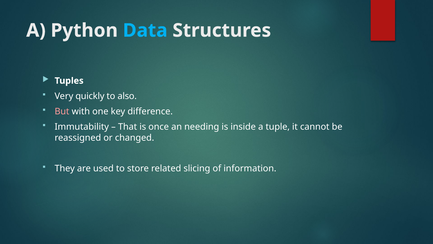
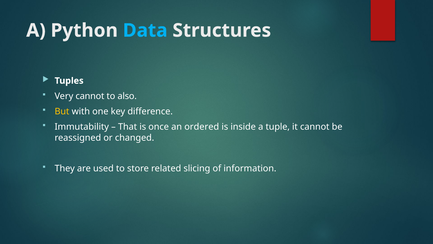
Very quickly: quickly -> cannot
But colour: pink -> yellow
needing: needing -> ordered
